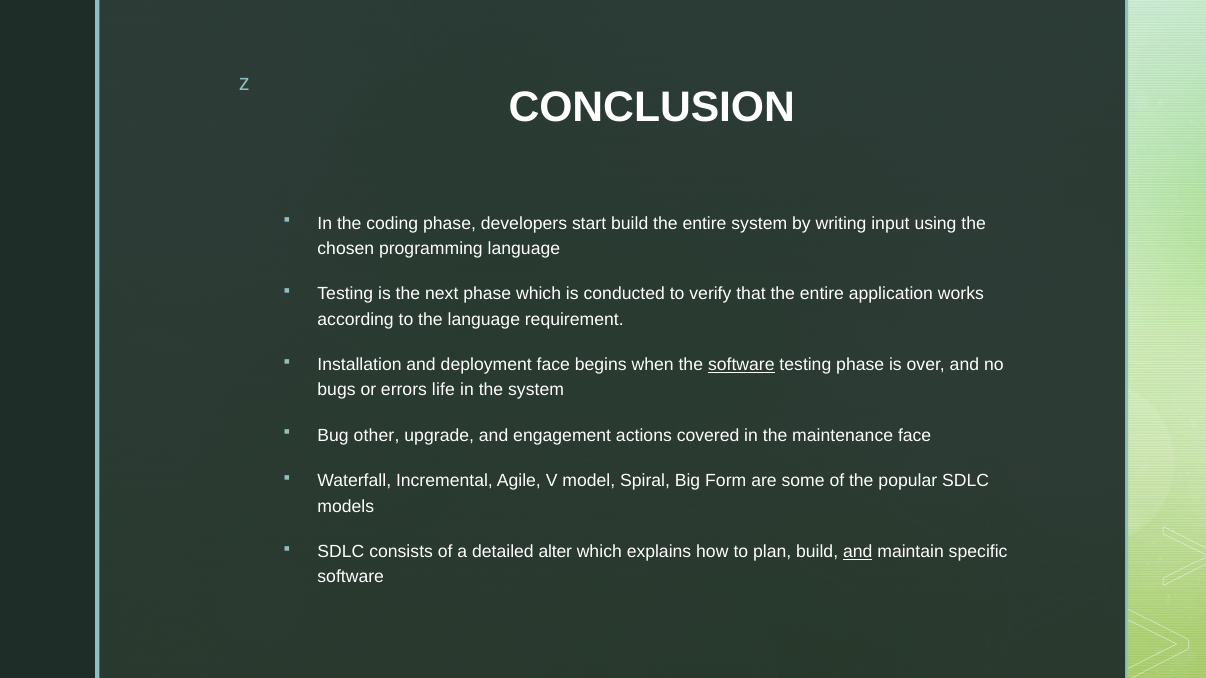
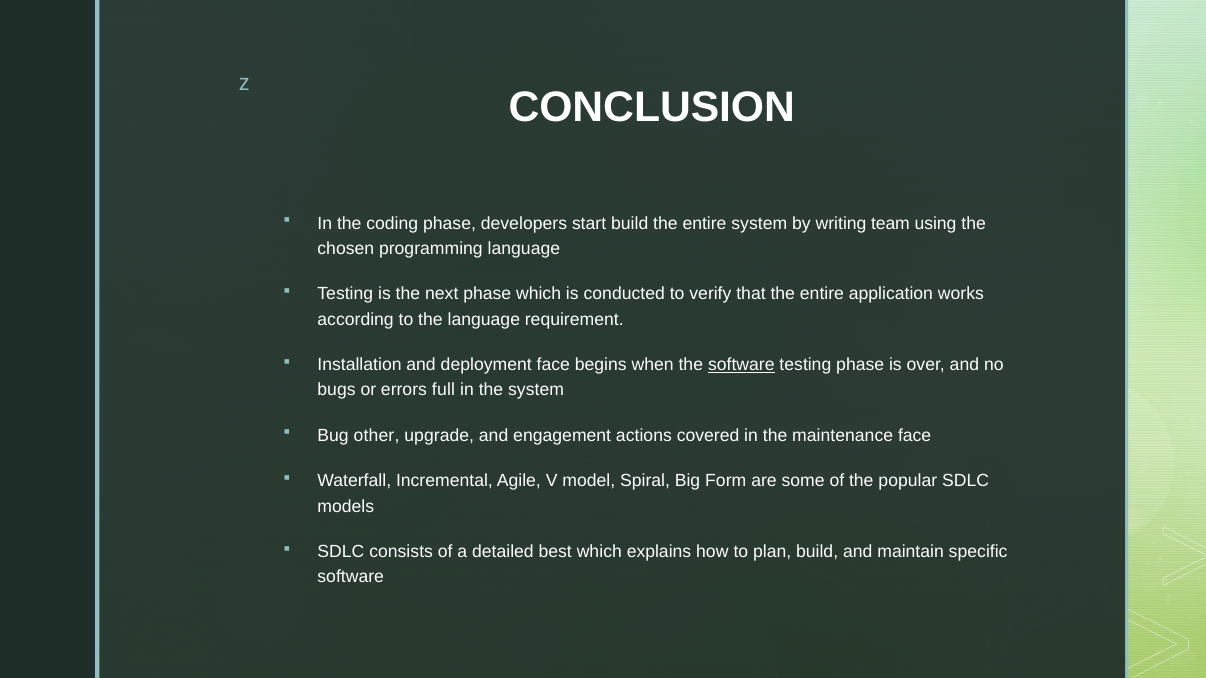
input: input -> team
life: life -> full
alter: alter -> best
and at (858, 552) underline: present -> none
